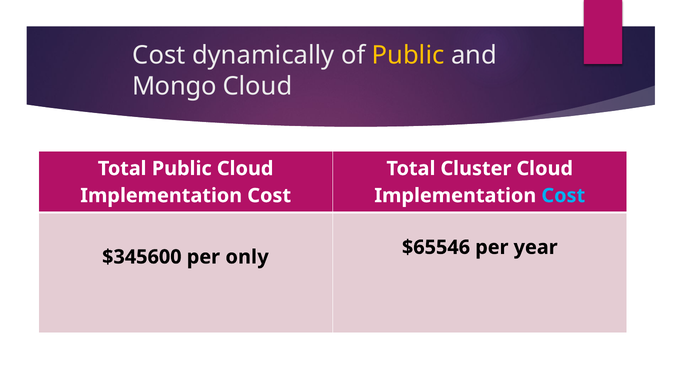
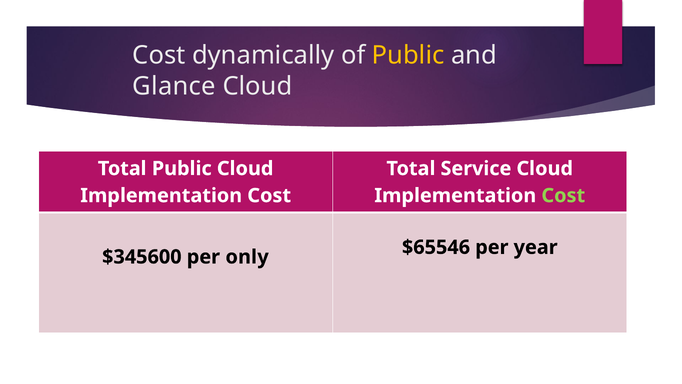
Mongo: Mongo -> Glance
Cluster: Cluster -> Service
Cost at (563, 195) colour: light blue -> light green
